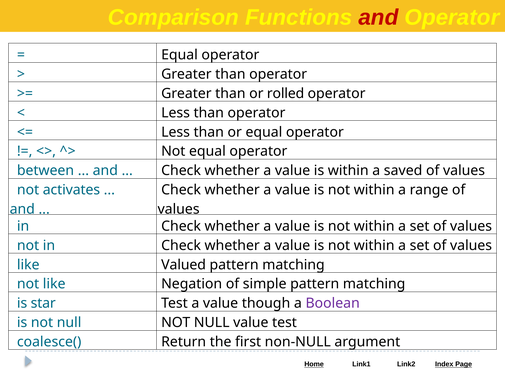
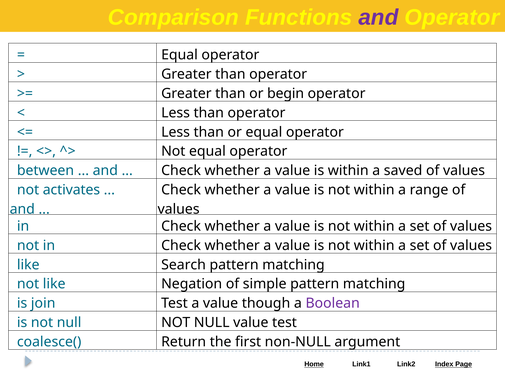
and at (378, 18) colour: red -> purple
rolled: rolled -> begin
Valued: Valued -> Search
star: star -> join
